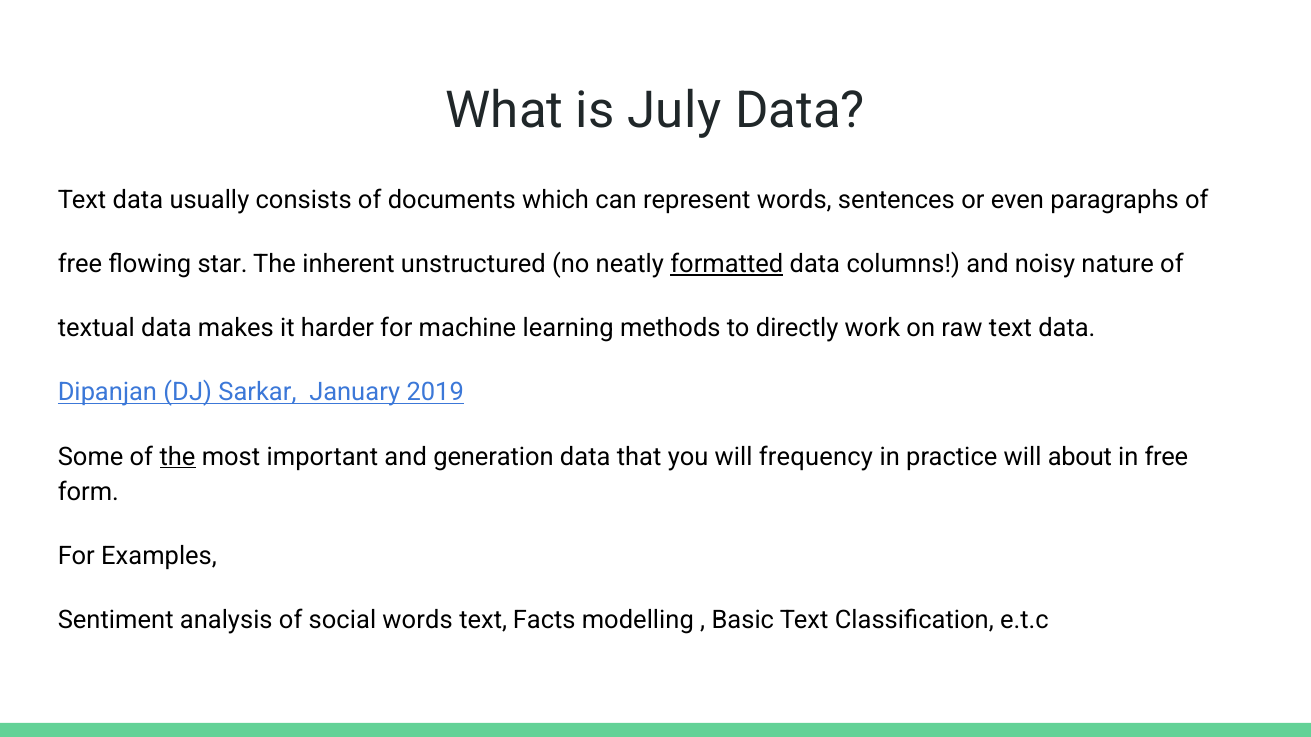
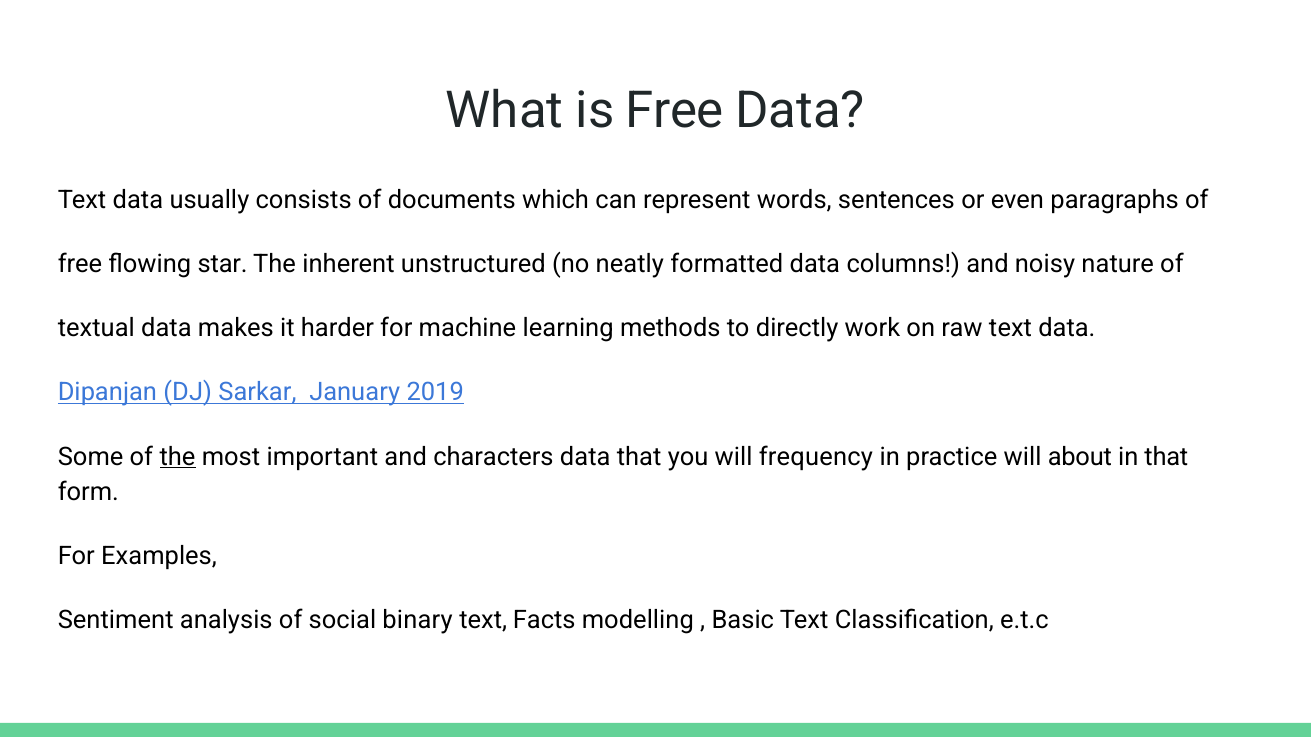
is July: July -> Free
formatted underline: present -> none
generation: generation -> characters
in free: free -> that
social words: words -> binary
